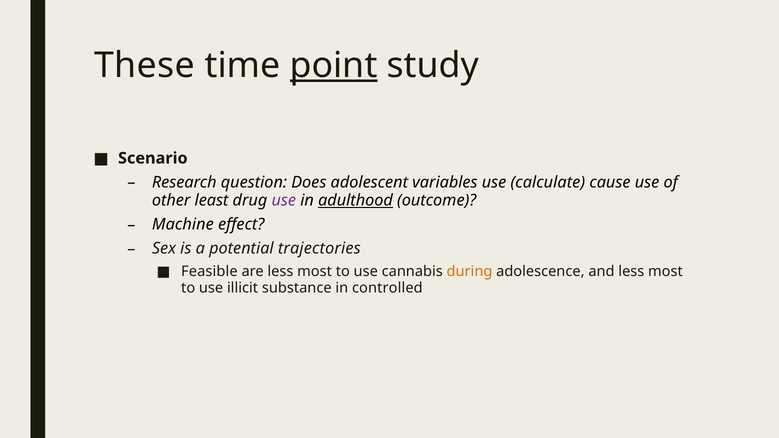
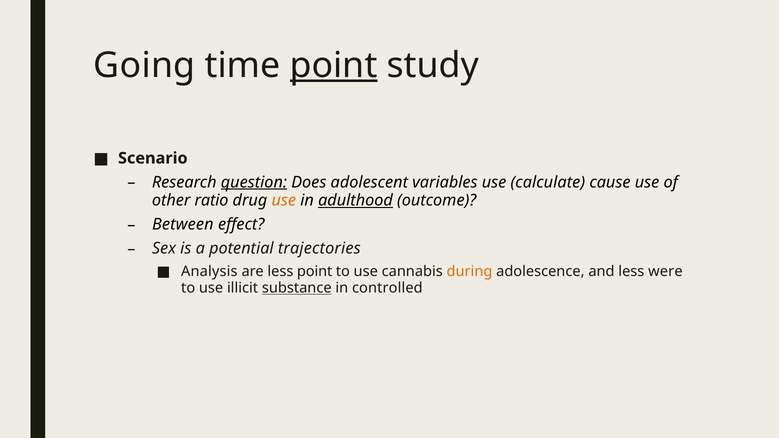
These: These -> Going
question underline: none -> present
least: least -> ratio
use at (284, 201) colour: purple -> orange
Machine: Machine -> Between
Feasible: Feasible -> Analysis
are less most: most -> point
and less most: most -> were
substance underline: none -> present
